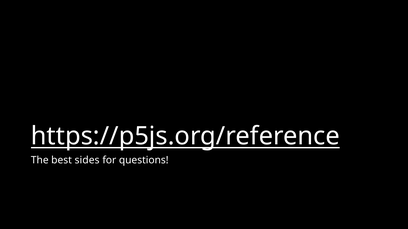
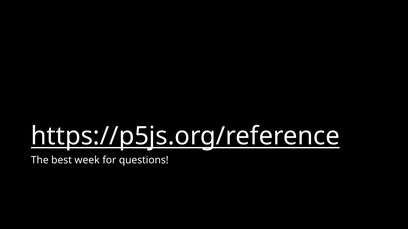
sides: sides -> week
